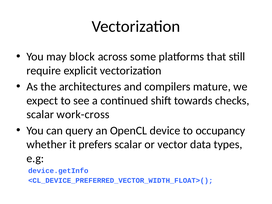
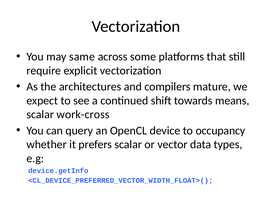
block: block -> same
checks: checks -> means
